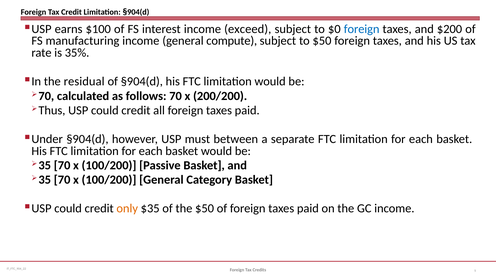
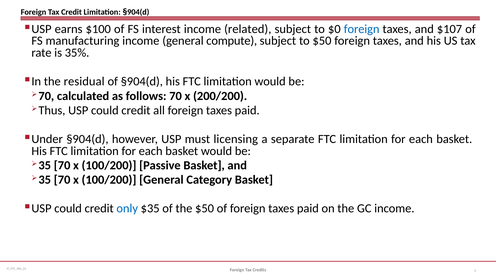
exceed: exceed -> related
$200: $200 -> $107
between: between -> licensing
only colour: orange -> blue
